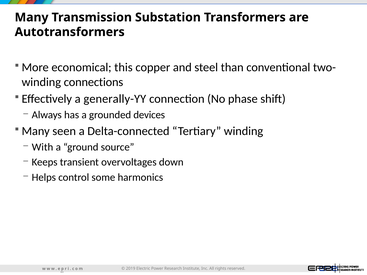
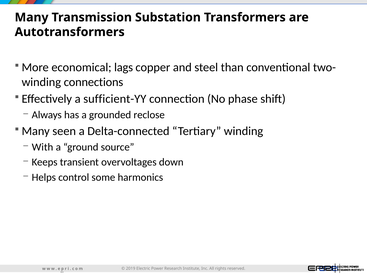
this: this -> lags
generally-YY: generally-YY -> sufficient-YY
devices: devices -> reclose
